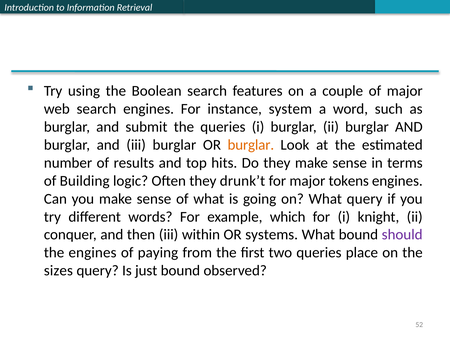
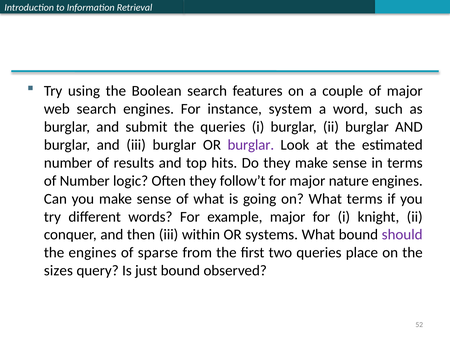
burglar at (251, 145) colour: orange -> purple
of Building: Building -> Number
drunk’t: drunk’t -> follow’t
tokens: tokens -> nature
What query: query -> terms
example which: which -> major
paying: paying -> sparse
